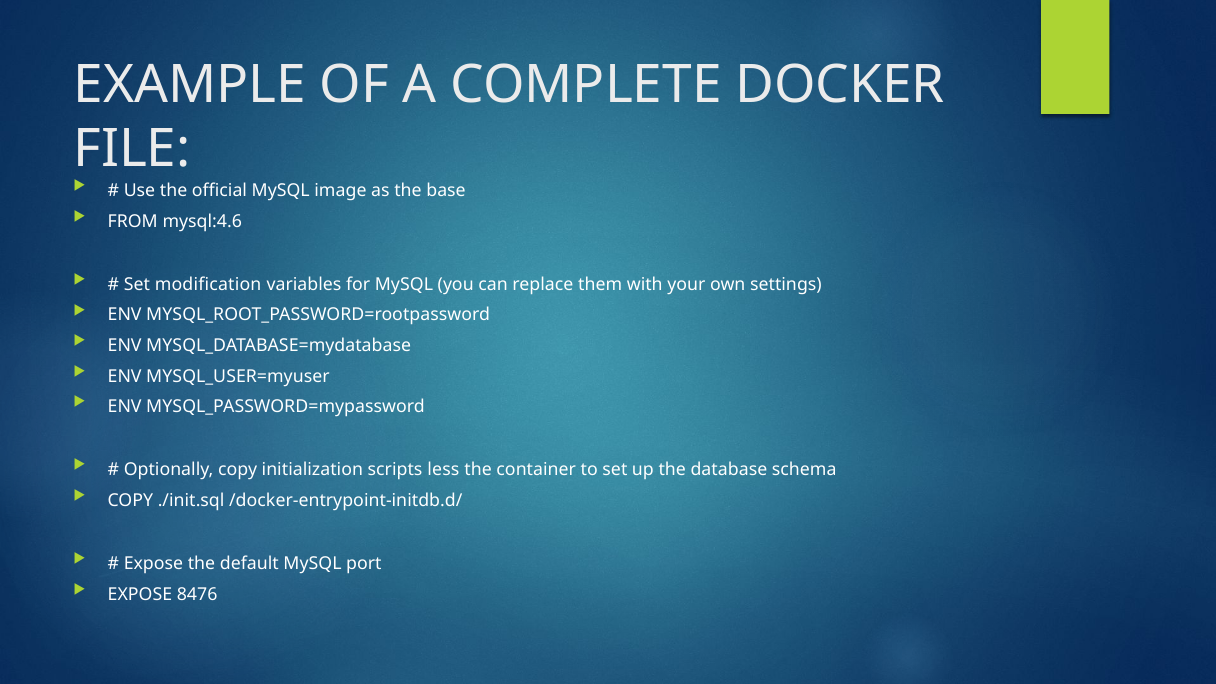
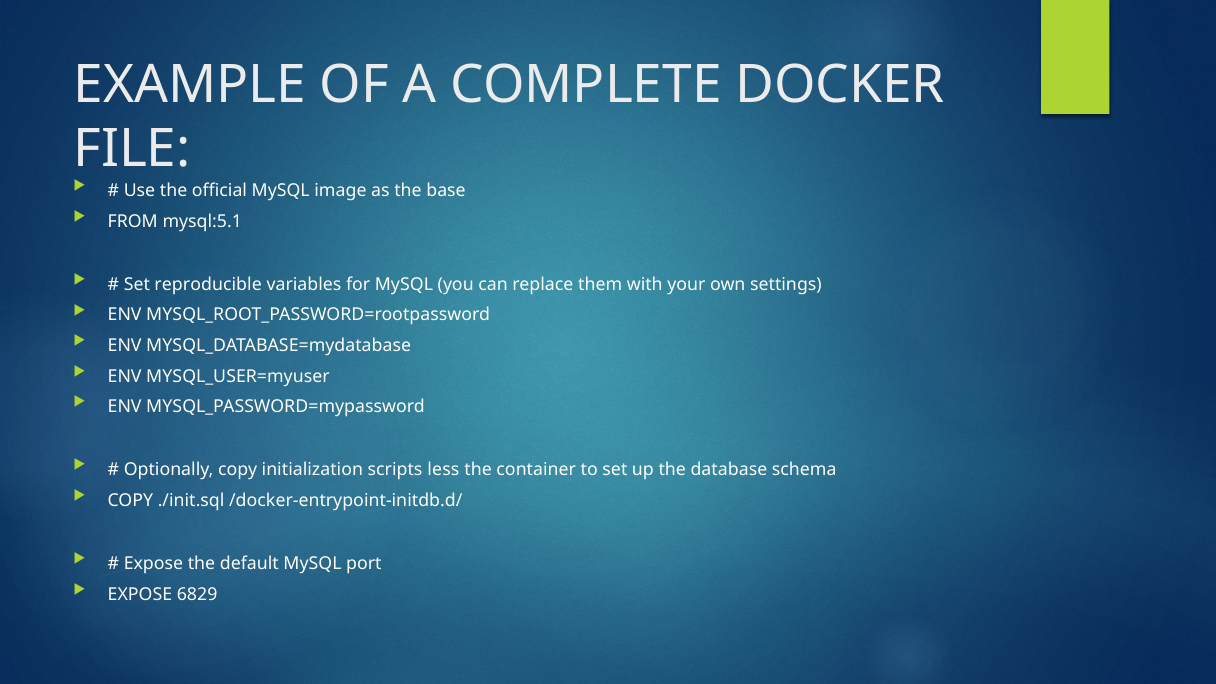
mysql:4.6: mysql:4.6 -> mysql:5.1
modification: modification -> reproducible
8476: 8476 -> 6829
